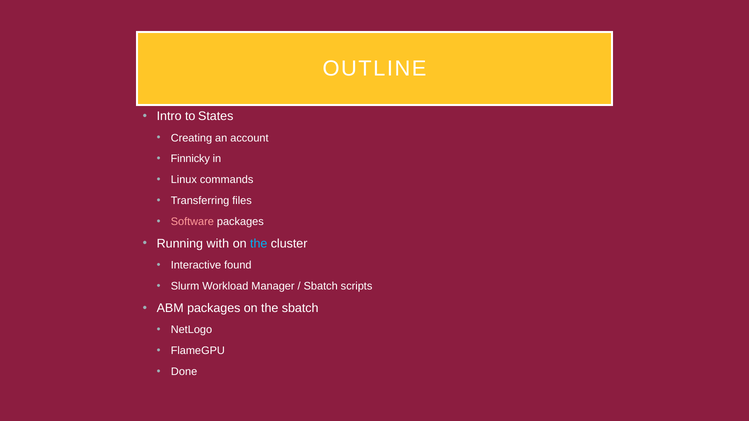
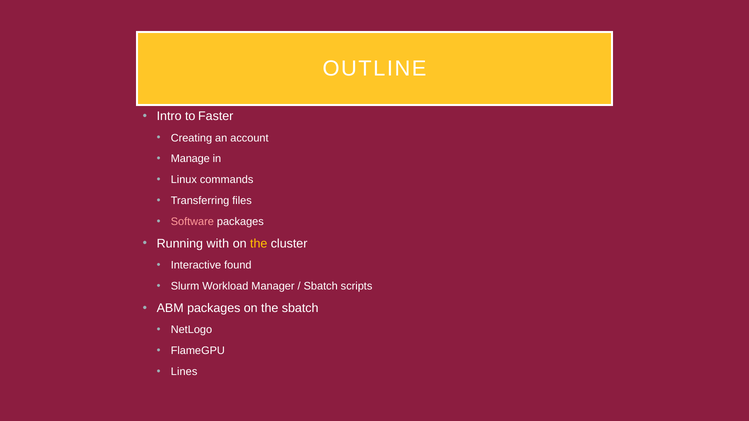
States: States -> Faster
Finnicky: Finnicky -> Manage
the at (259, 244) colour: light blue -> yellow
Done: Done -> Lines
